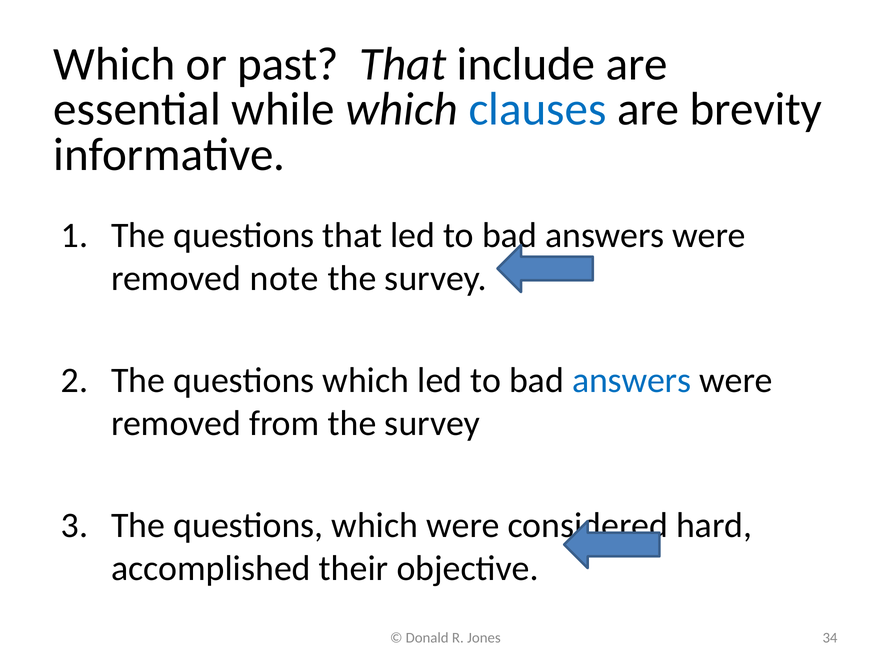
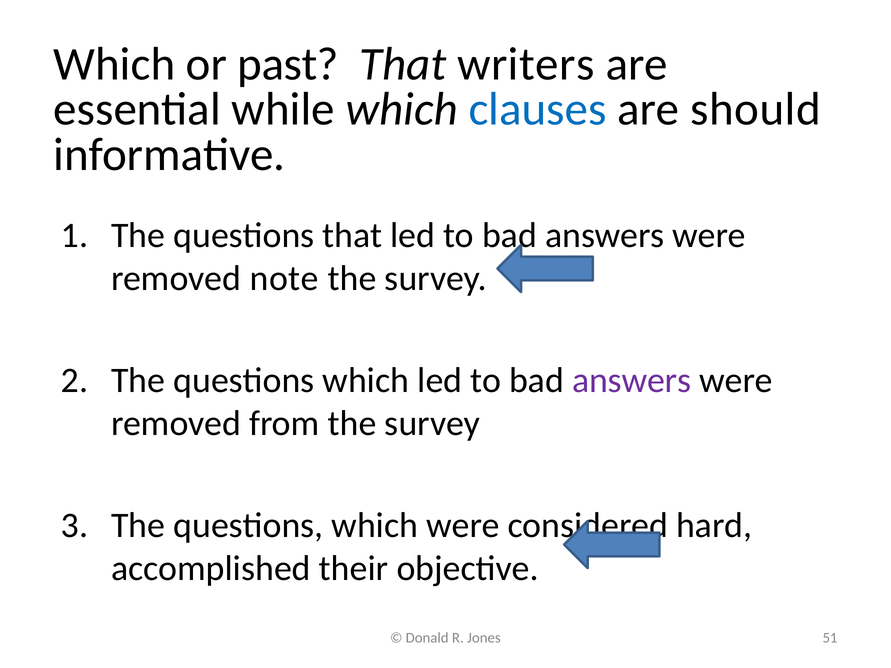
include: include -> writers
brevity: brevity -> should
answers at (632, 381) colour: blue -> purple
34: 34 -> 51
